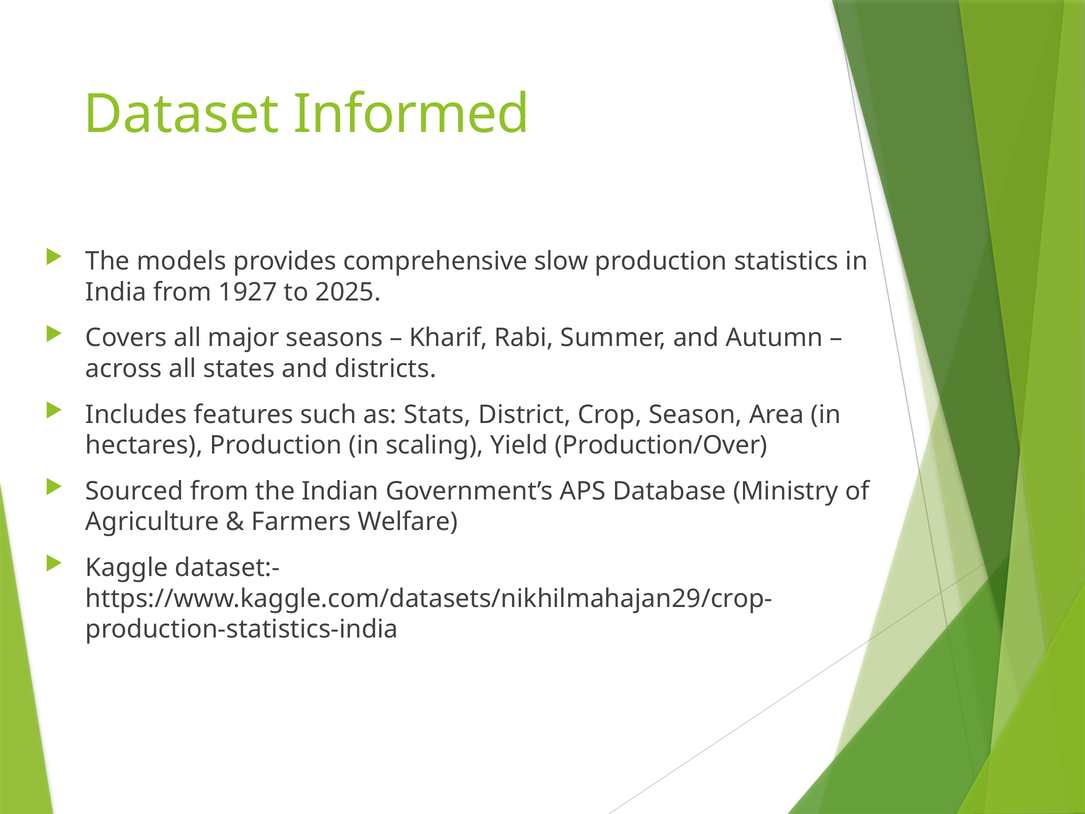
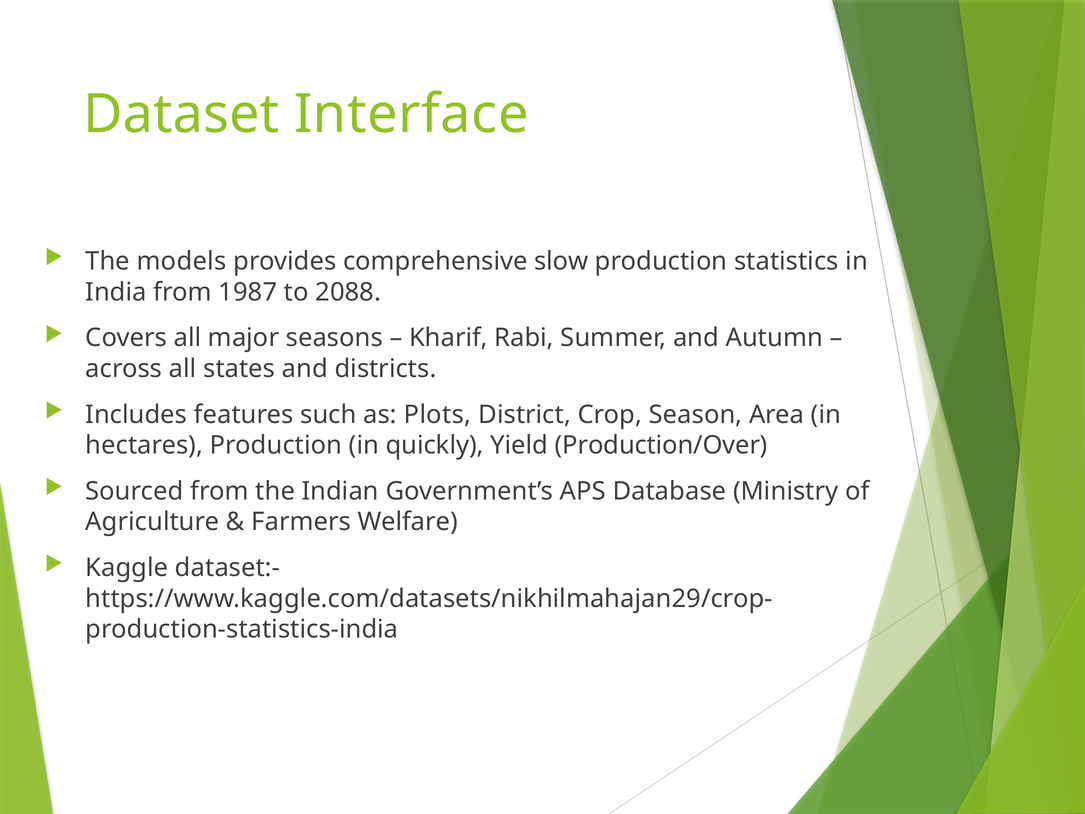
Informed: Informed -> Interface
1927: 1927 -> 1987
2025: 2025 -> 2088
Stats: Stats -> Plots
scaling: scaling -> quickly
